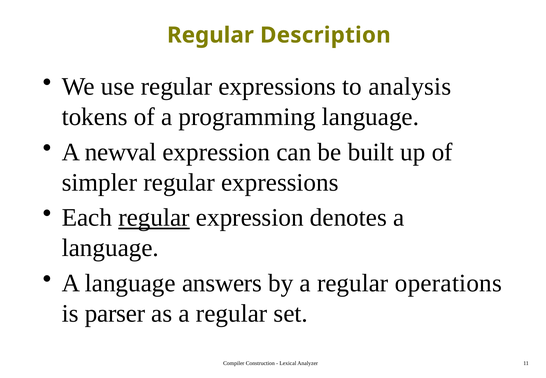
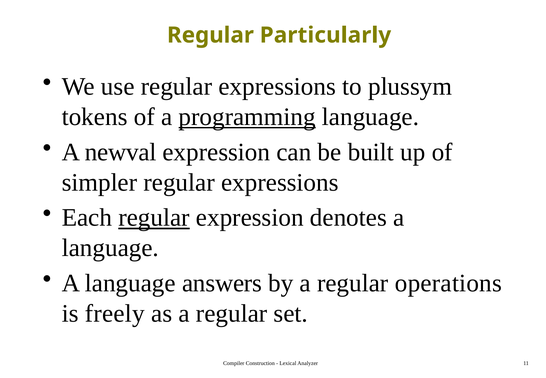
Description: Description -> Particularly
analysis: analysis -> plussym
programming underline: none -> present
parser: parser -> freely
